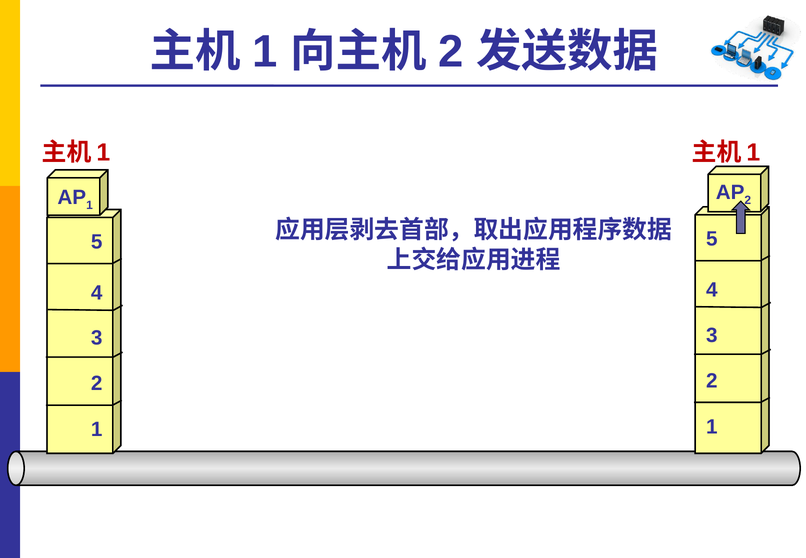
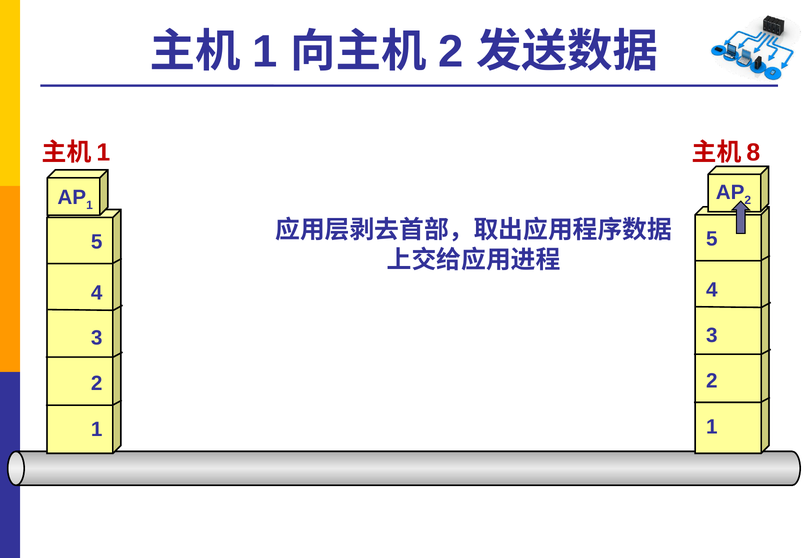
1 at (753, 153): 1 -> 8
